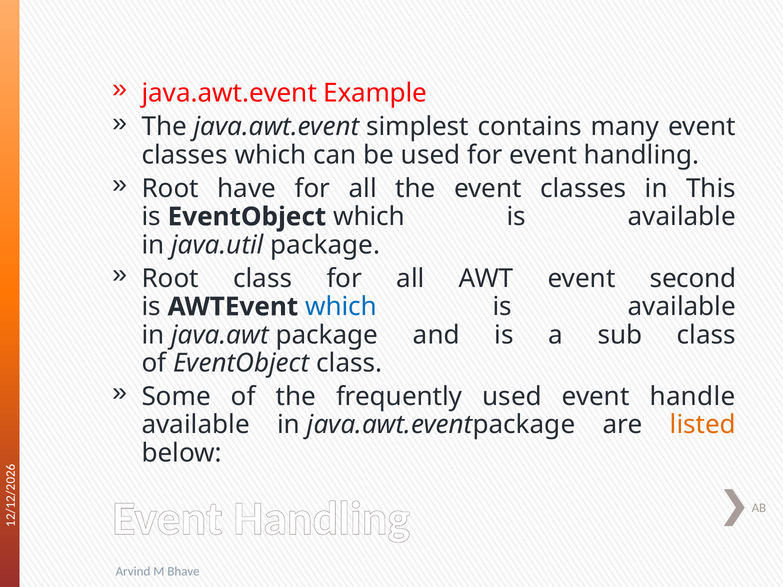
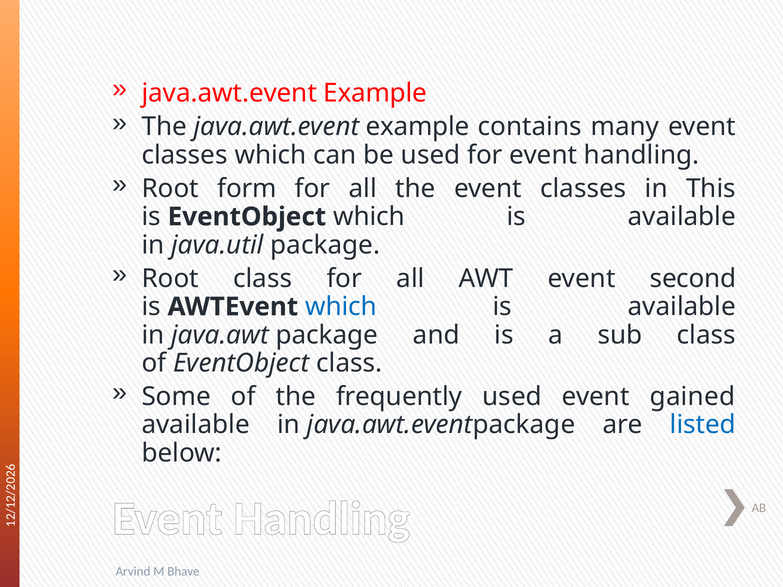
The java.awt.event simplest: simplest -> example
have: have -> form
handle: handle -> gained
listed colour: orange -> blue
